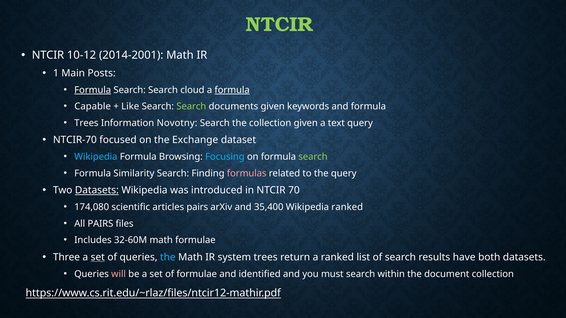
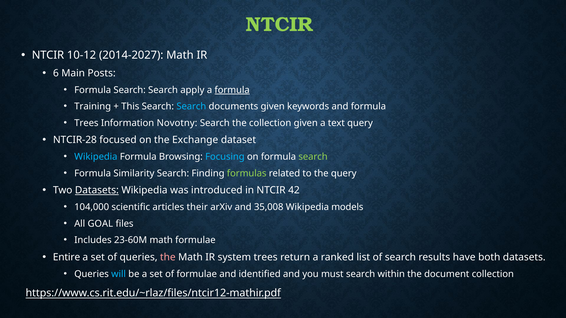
2014-2001: 2014-2001 -> 2014-2027
1: 1 -> 6
Formula at (93, 90) underline: present -> none
cloud: cloud -> apply
Capable: Capable -> Training
Like: Like -> This
Search at (191, 107) colour: light green -> light blue
NTCIR-70: NTCIR-70 -> NTCIR-28
formulas colour: pink -> light green
70: 70 -> 42
174,080: 174,080 -> 104,000
articles pairs: pairs -> their
35,400: 35,400 -> 35,008
Wikipedia ranked: ranked -> models
All PAIRS: PAIRS -> GOAL
32-60M: 32-60M -> 23-60M
Three: Three -> Entire
set at (98, 257) underline: present -> none
the at (168, 257) colour: light blue -> pink
will colour: pink -> light blue
